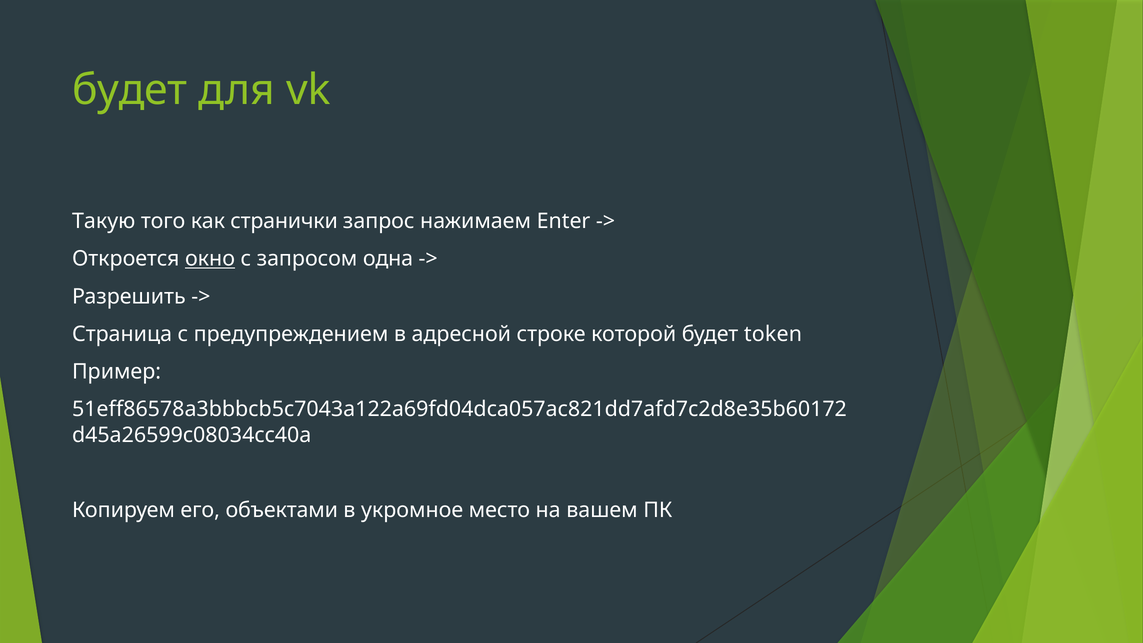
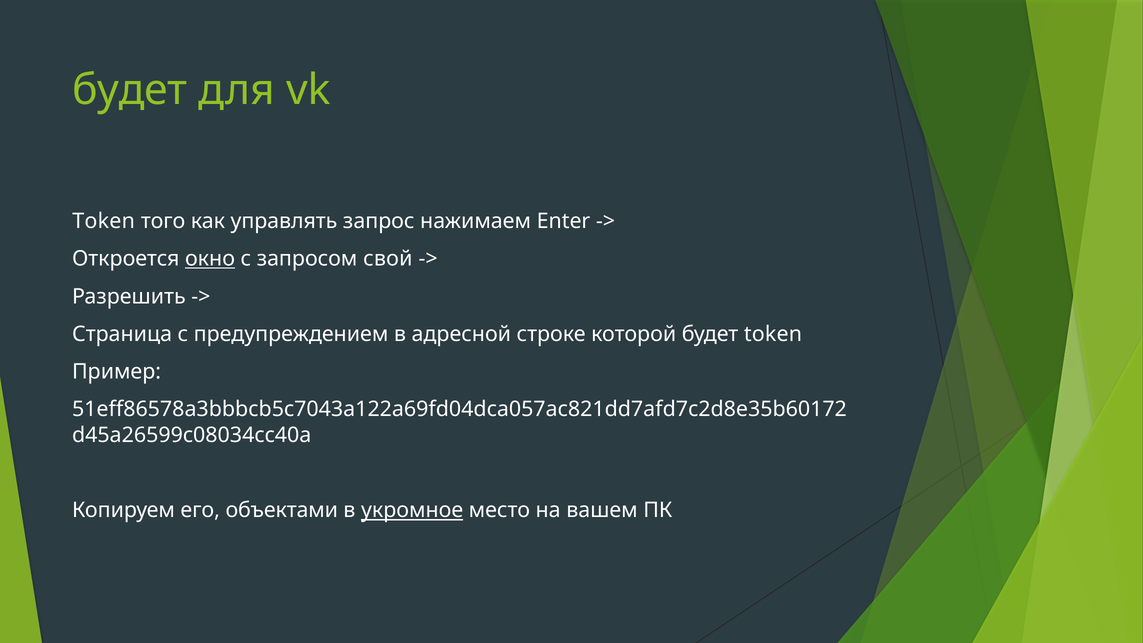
Такую at (104, 221): Такую -> Token
странички: странички -> управлять
одна: одна -> свой
укромное underline: none -> present
